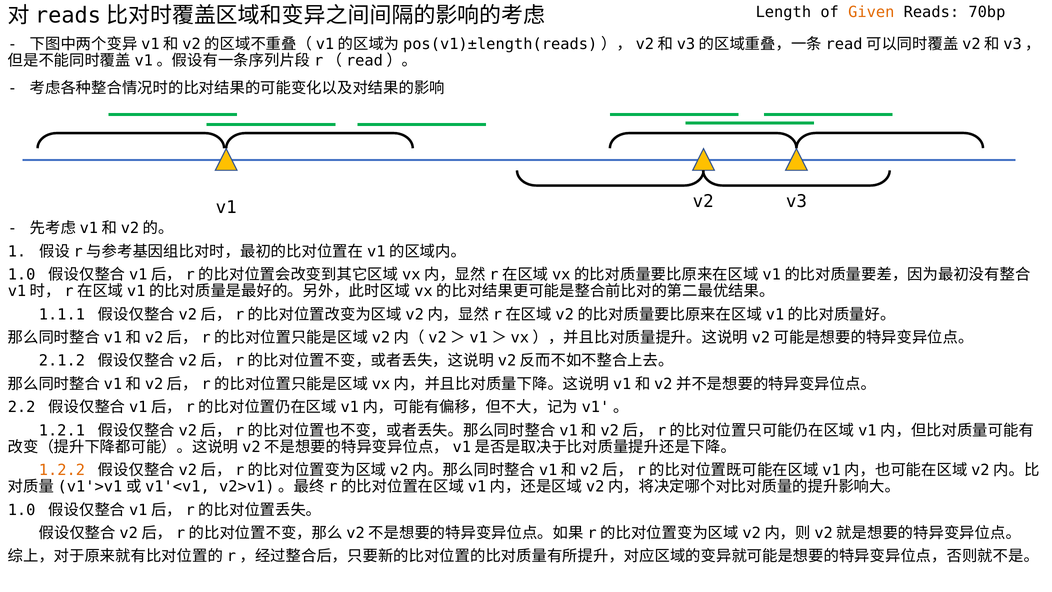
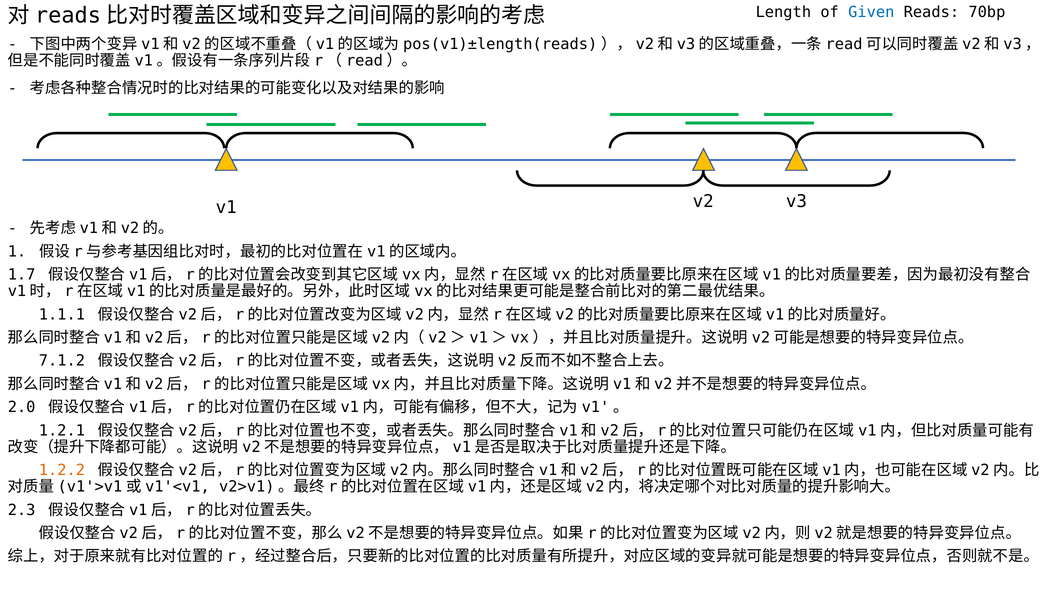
Given colour: orange -> blue
1.0 at (22, 275): 1.0 -> 1.7
2.1.2: 2.1.2 -> 7.1.2
2.2: 2.2 -> 2.0
1.0 at (22, 510): 1.0 -> 2.3
